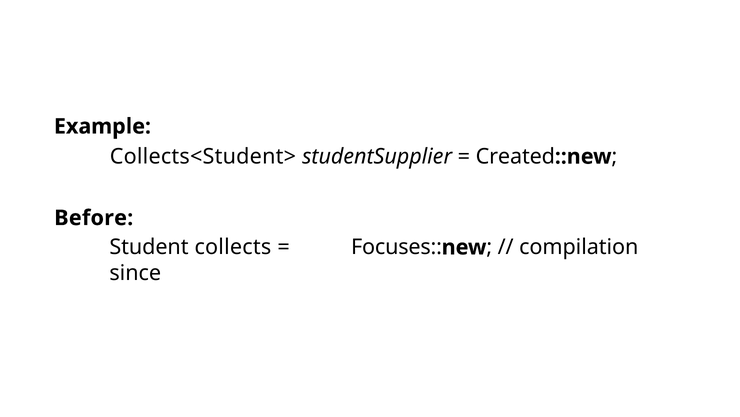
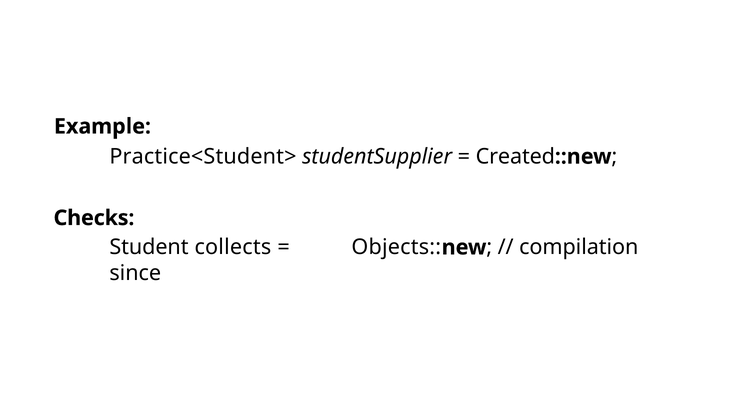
Collects<Student>: Collects<Student> -> Practice<Student>
Before: Before -> Checks
Focuses: Focuses -> Objects
